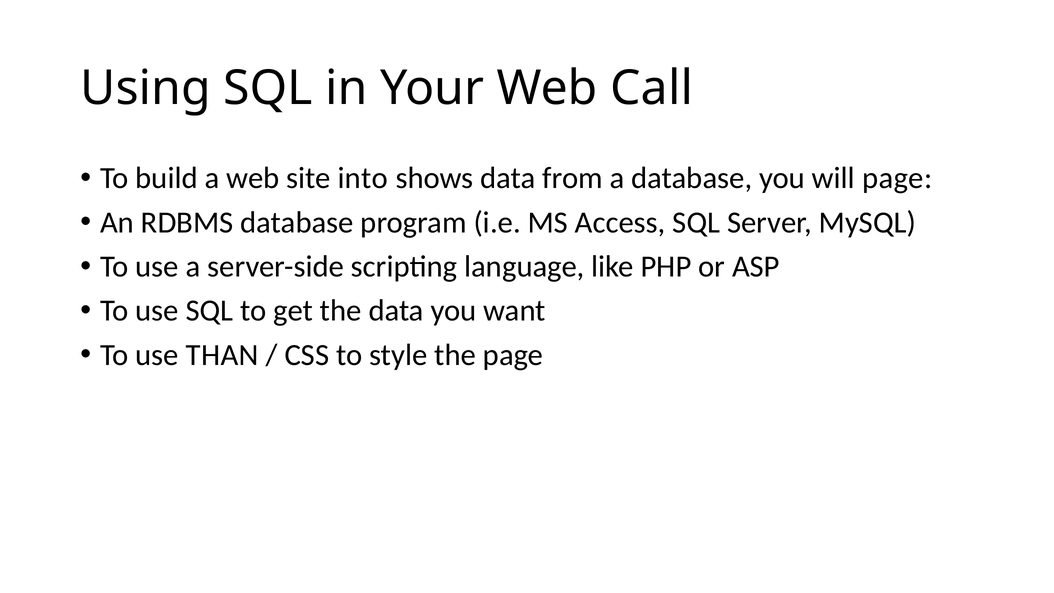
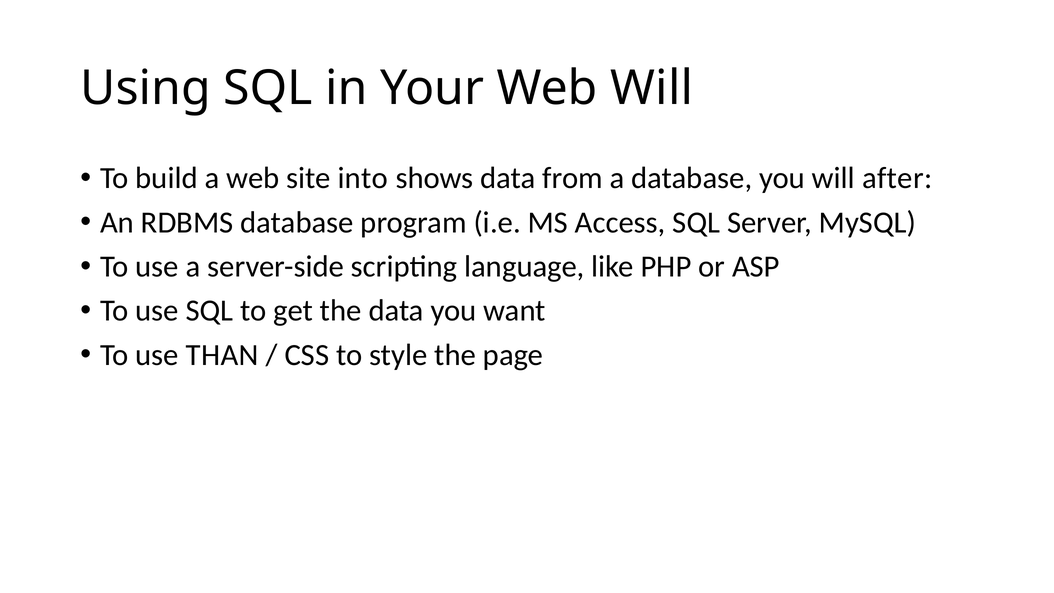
Web Call: Call -> Will
will page: page -> after
